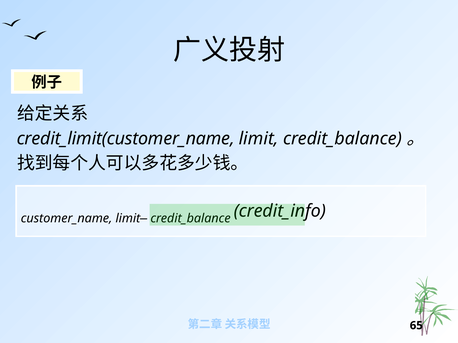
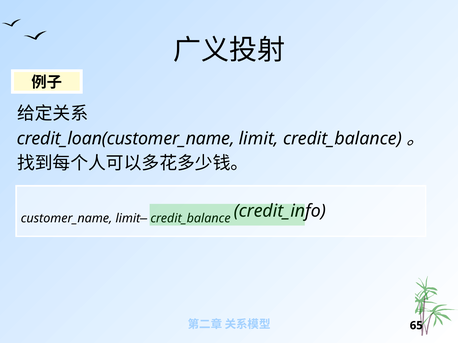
credit_limit(customer_name: credit_limit(customer_name -> credit_loan(customer_name
